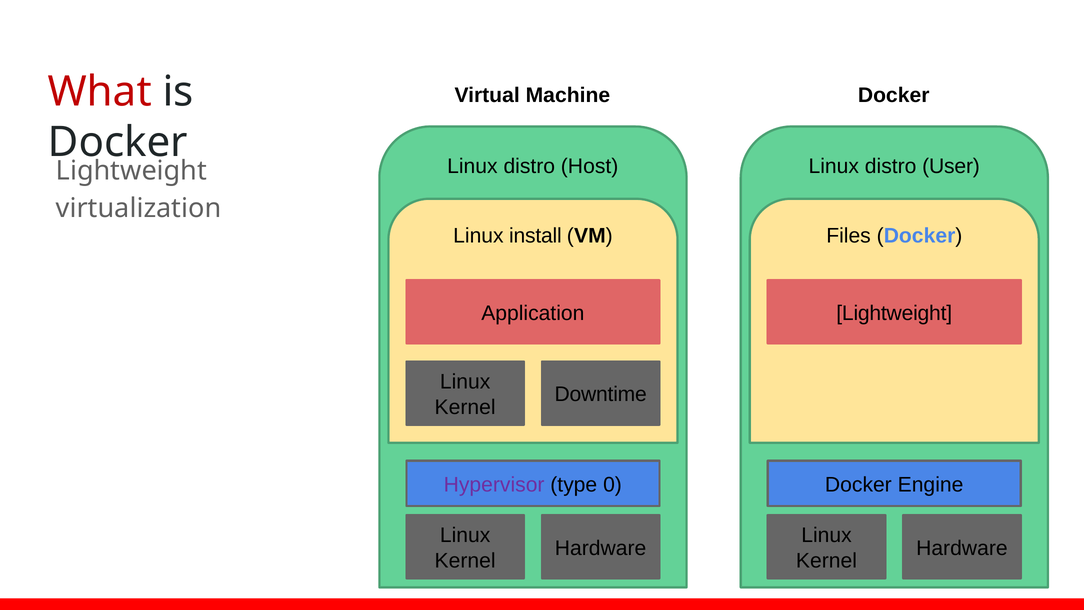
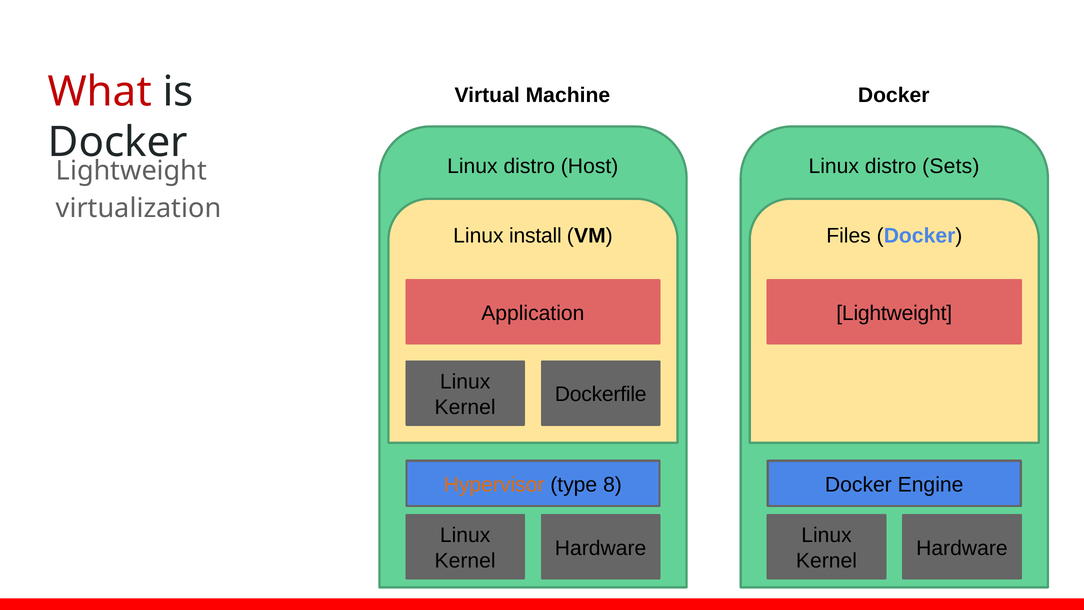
User: User -> Sets
Downtime: Downtime -> Dockerfile
Hypervisor colour: purple -> orange
0: 0 -> 8
